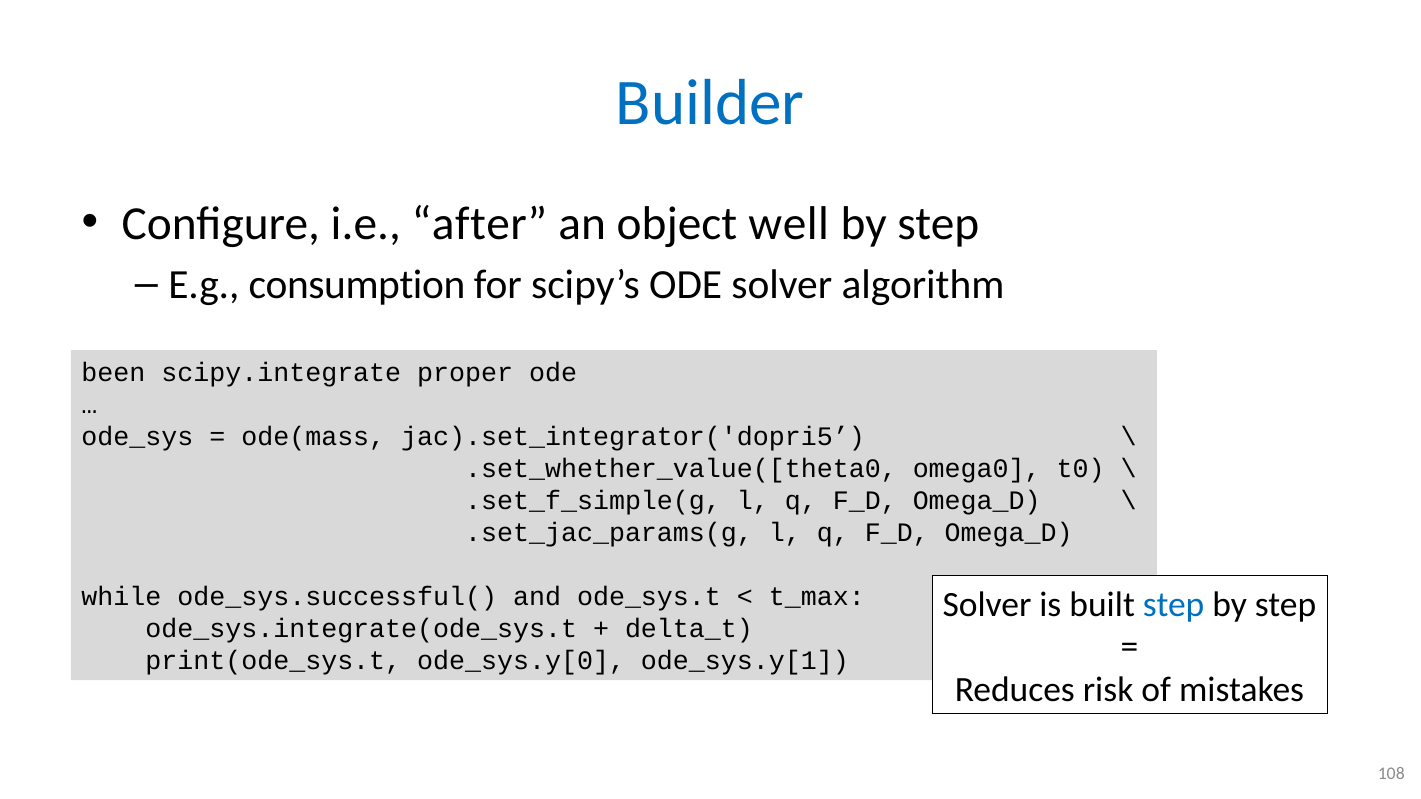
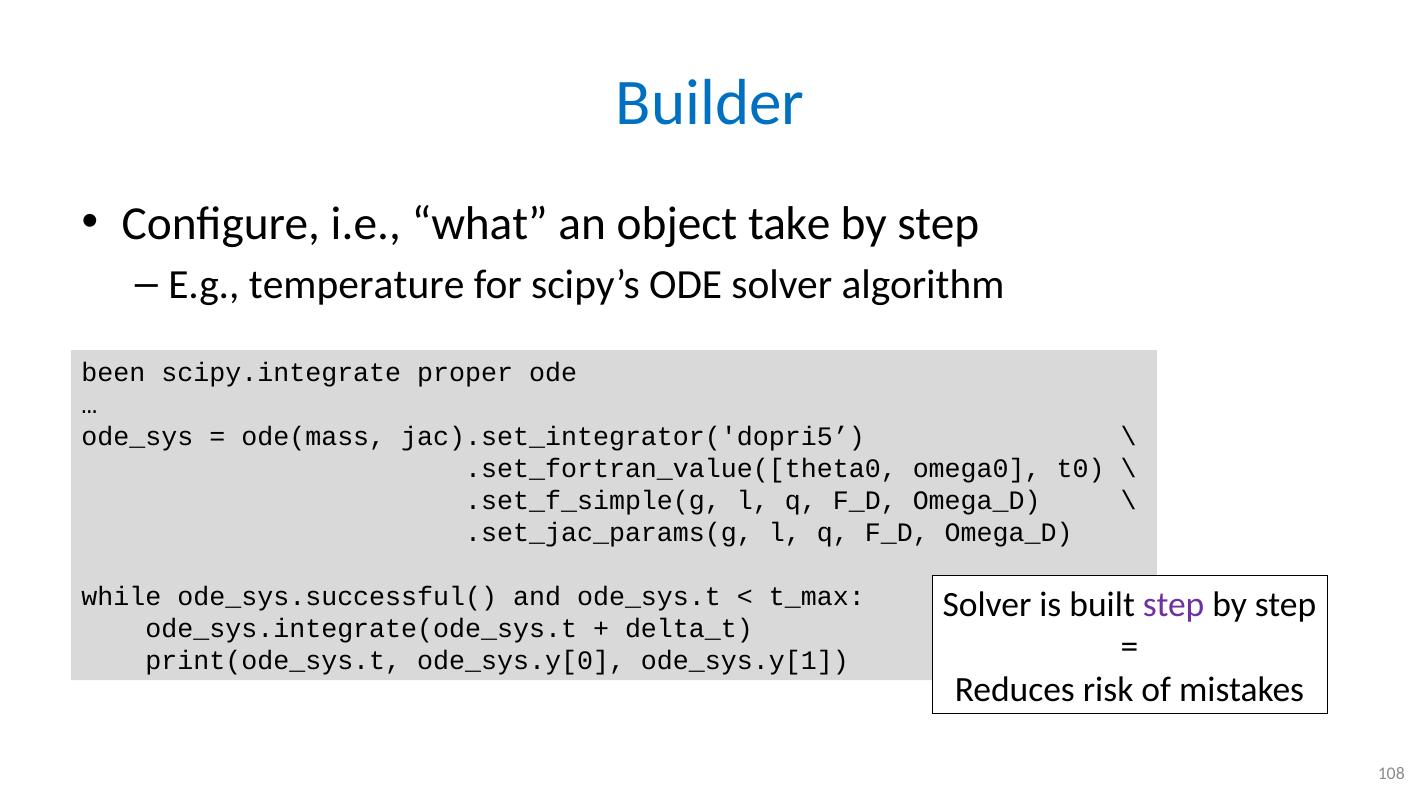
after: after -> what
well: well -> take
consumption: consumption -> temperature
.set_whether_value([theta0: .set_whether_value([theta0 -> .set_fortran_value([theta0
step at (1174, 605) colour: blue -> purple
